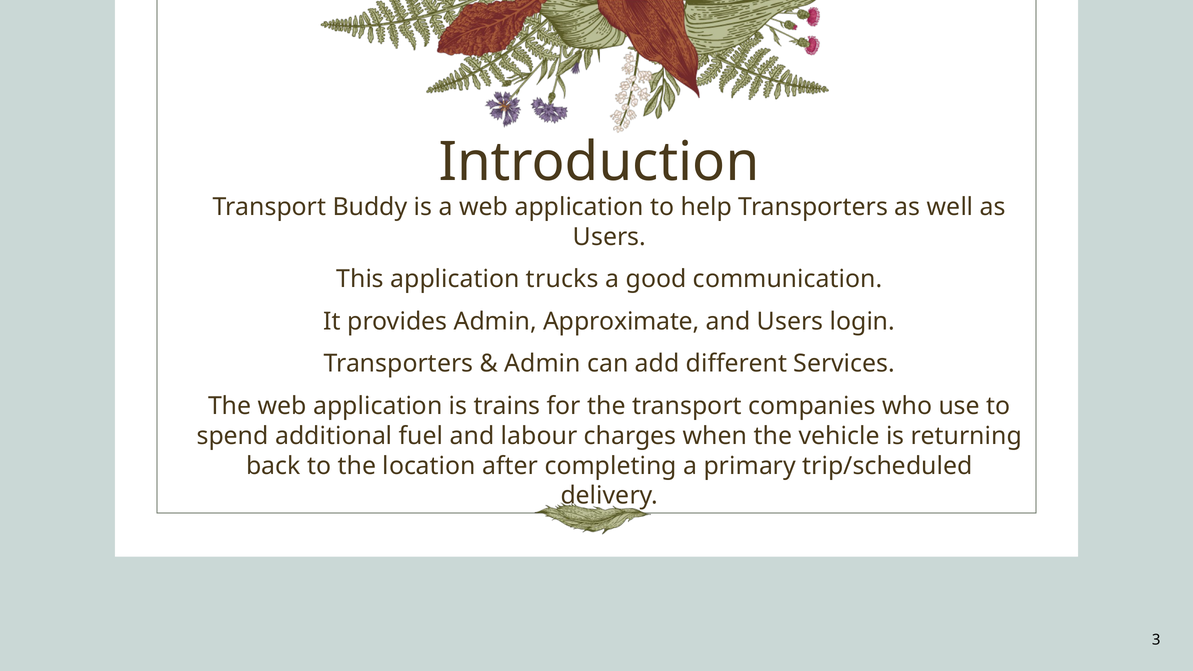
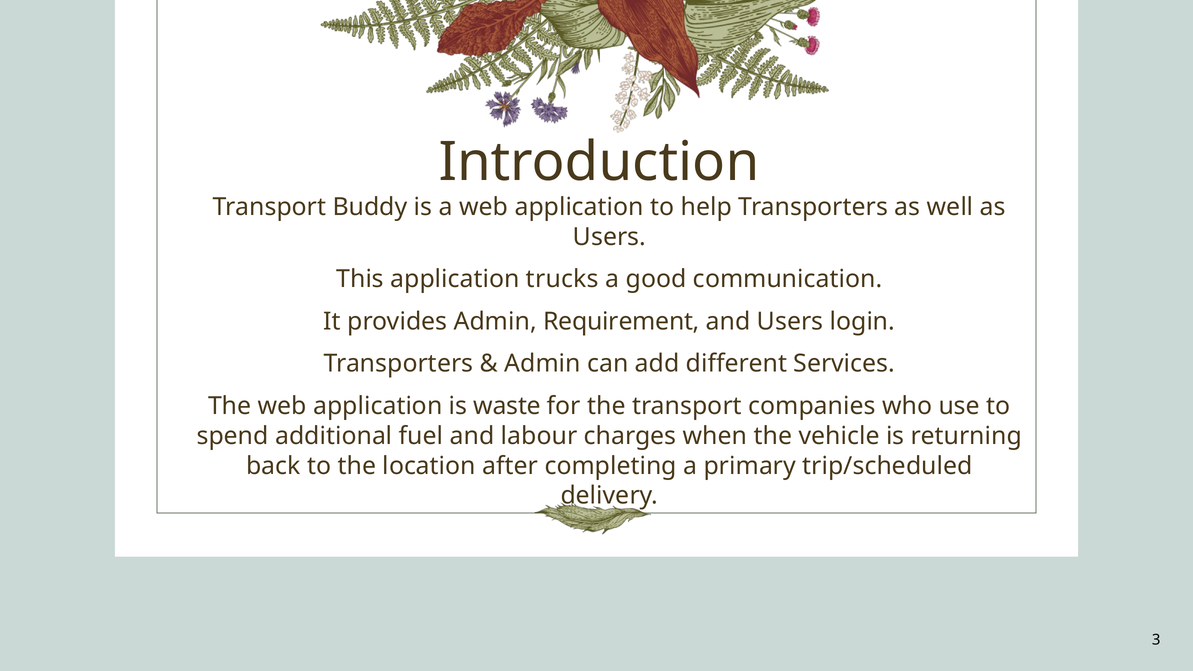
Approximate: Approximate -> Requirement
trains: trains -> waste
